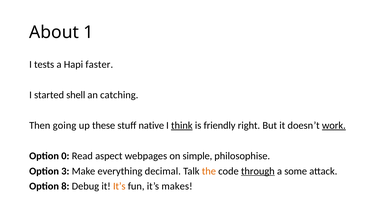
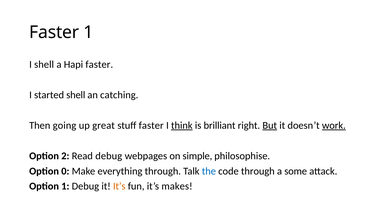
About at (54, 32): About -> Faster
I tests: tests -> shell
these: these -> great
stuff native: native -> faster
friendly: friendly -> brilliant
But underline: none -> present
0: 0 -> 2
Read aspect: aspect -> debug
3: 3 -> 0
everything decimal: decimal -> through
the colour: orange -> blue
through at (258, 171) underline: present -> none
Option 8: 8 -> 1
